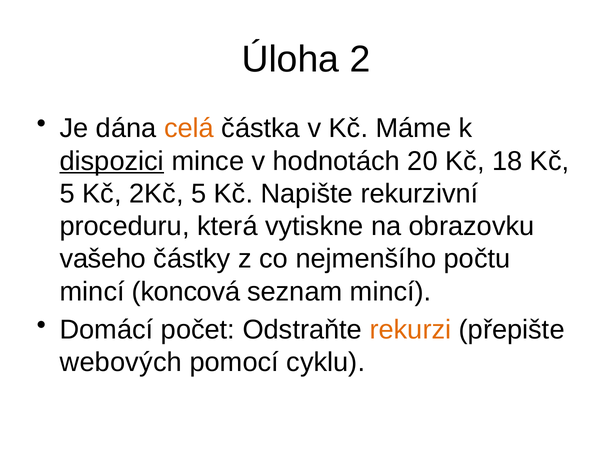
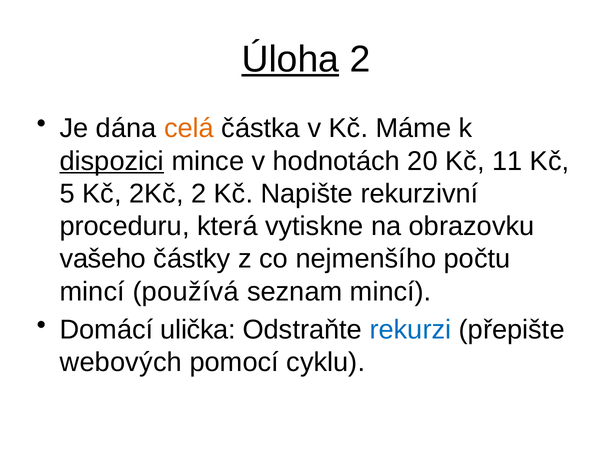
Úloha underline: none -> present
18: 18 -> 11
2Kč 5: 5 -> 2
koncová: koncová -> používá
počet: počet -> ulička
rekurzi colour: orange -> blue
